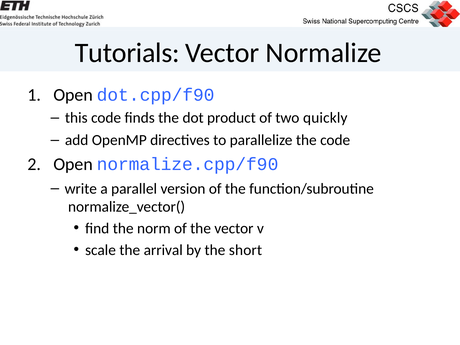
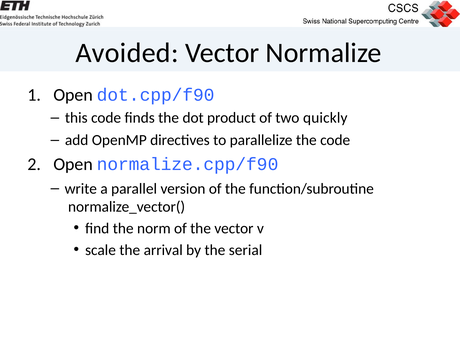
Tutorials: Tutorials -> Avoided
short: short -> serial
